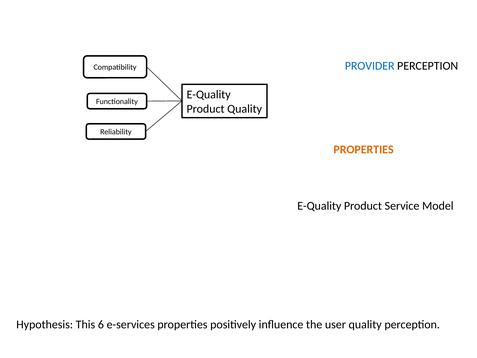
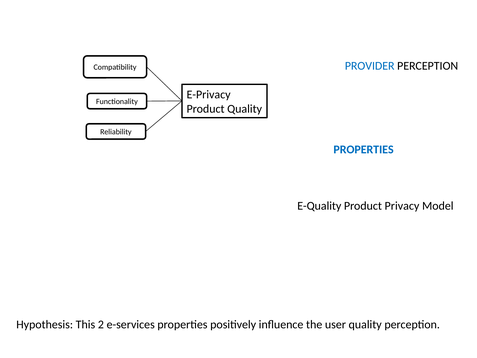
E-Quality at (209, 95): E-Quality -> E-Privacy
PROPERTIES at (364, 149) colour: orange -> blue
Service: Service -> Privacy
6: 6 -> 2
